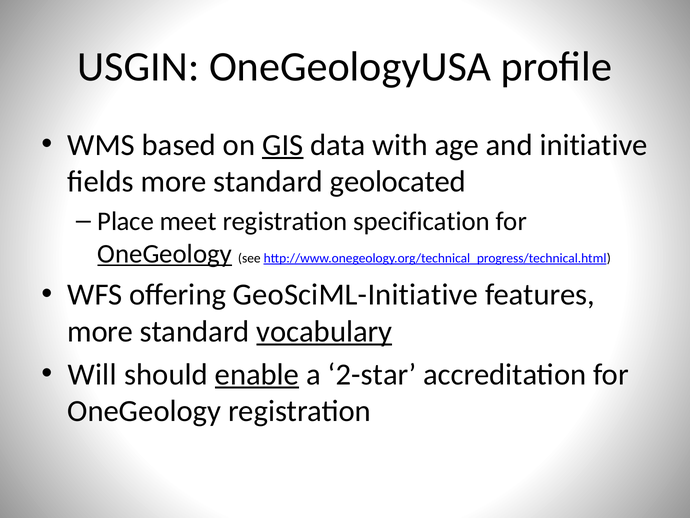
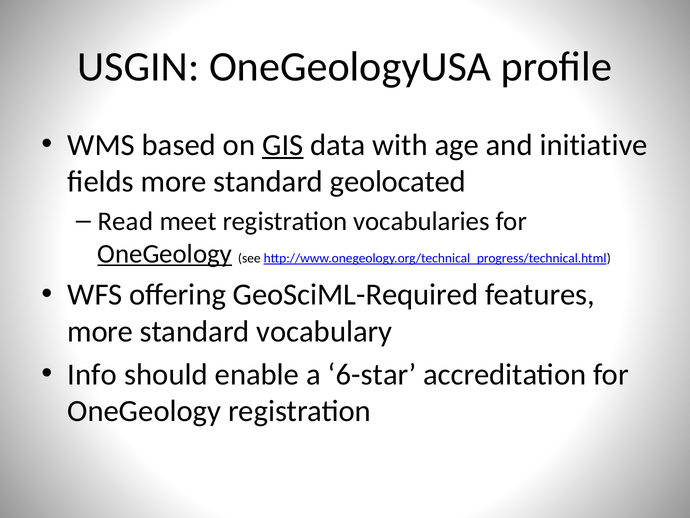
Place: Place -> Read
specification: specification -> vocabularies
GeoSciML-Initiative: GeoSciML-Initiative -> GeoSciML-Required
vocabulary underline: present -> none
Will: Will -> Info
enable underline: present -> none
2-star: 2-star -> 6-star
